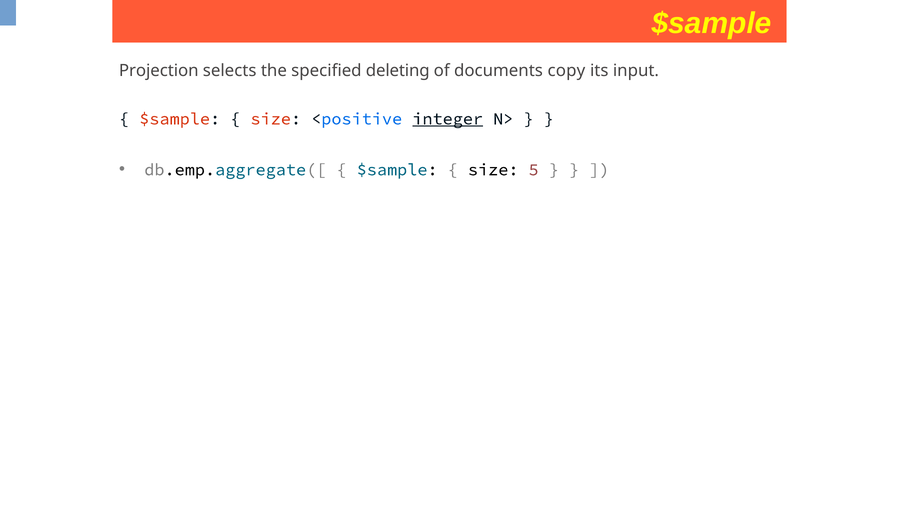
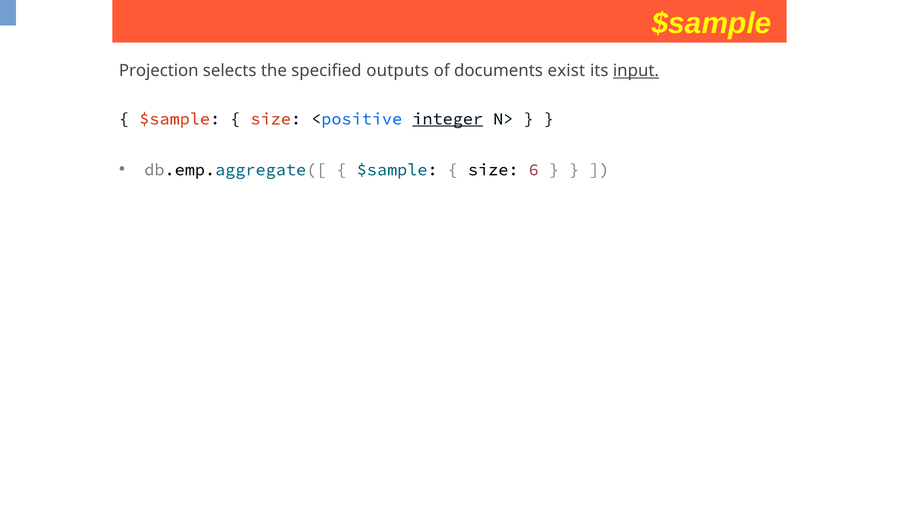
deleting: deleting -> outputs
copy: copy -> exist
input underline: none -> present
5: 5 -> 6
